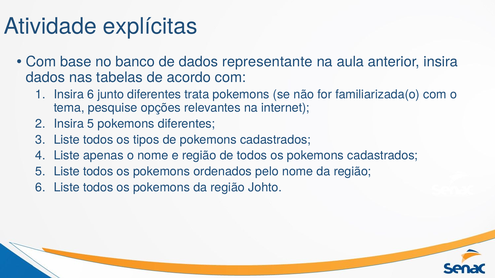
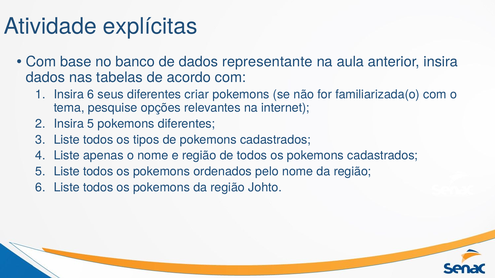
junto: junto -> seus
trata: trata -> criar
